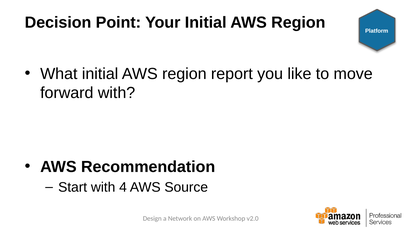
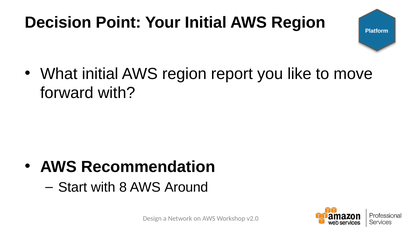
4: 4 -> 8
Source: Source -> Around
